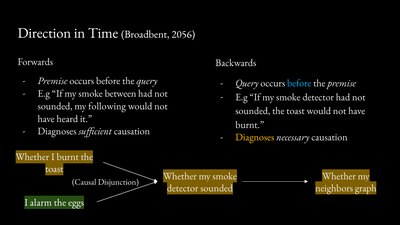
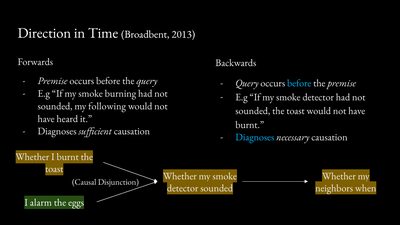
2056: 2056 -> 2013
between: between -> burning
Diagnoses at (255, 137) colour: yellow -> light blue
graph: graph -> when
